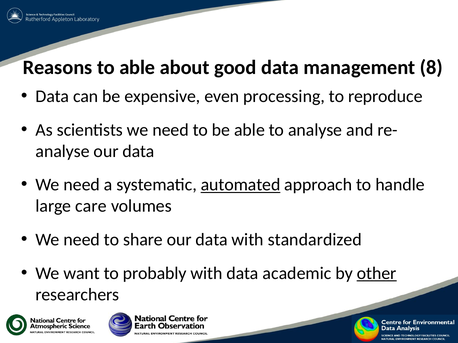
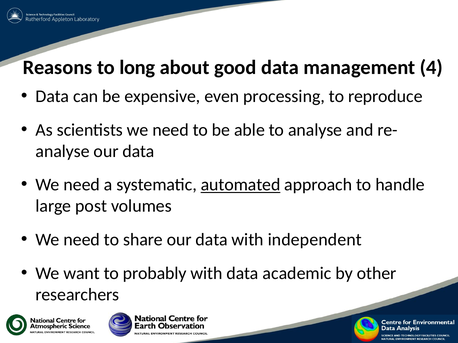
to able: able -> long
8: 8 -> 4
care: care -> post
standardized: standardized -> independent
other underline: present -> none
